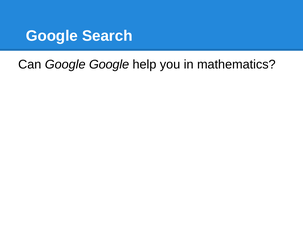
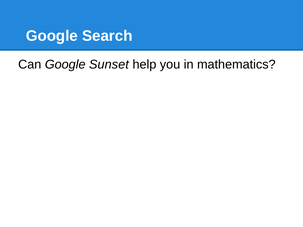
Google Google: Google -> Sunset
